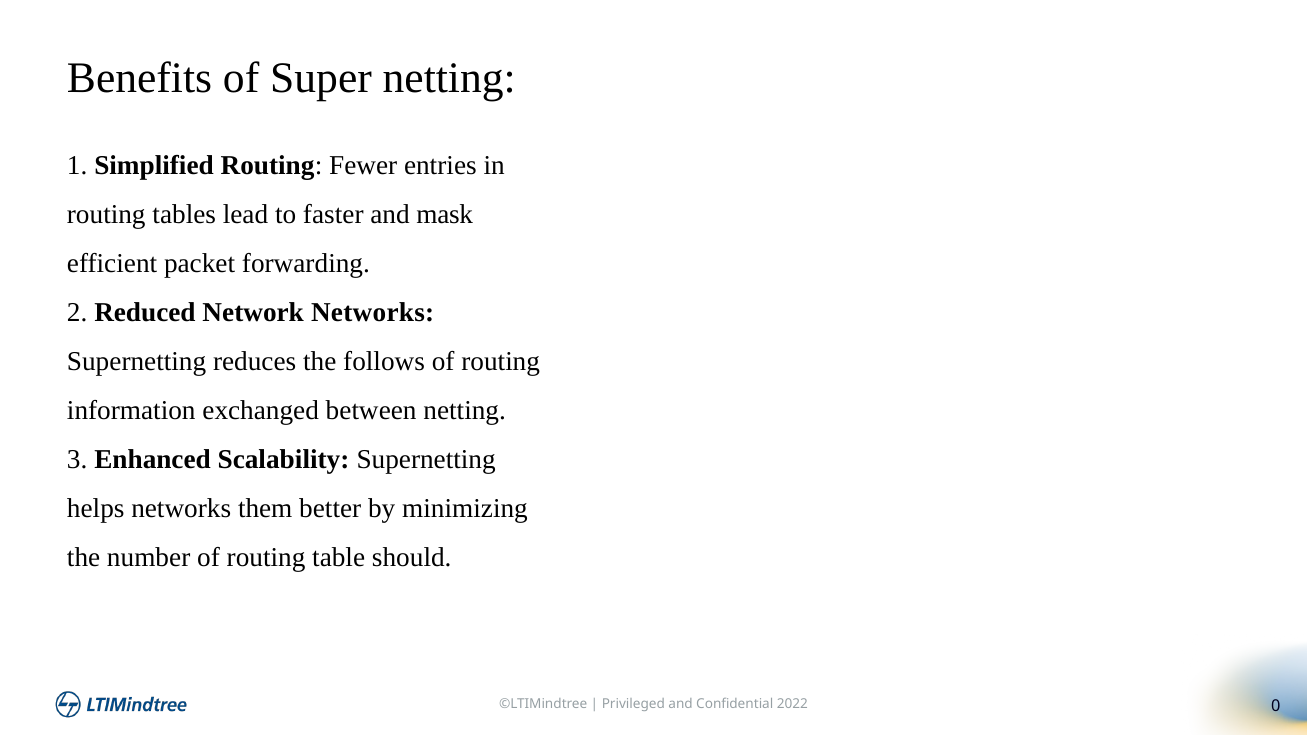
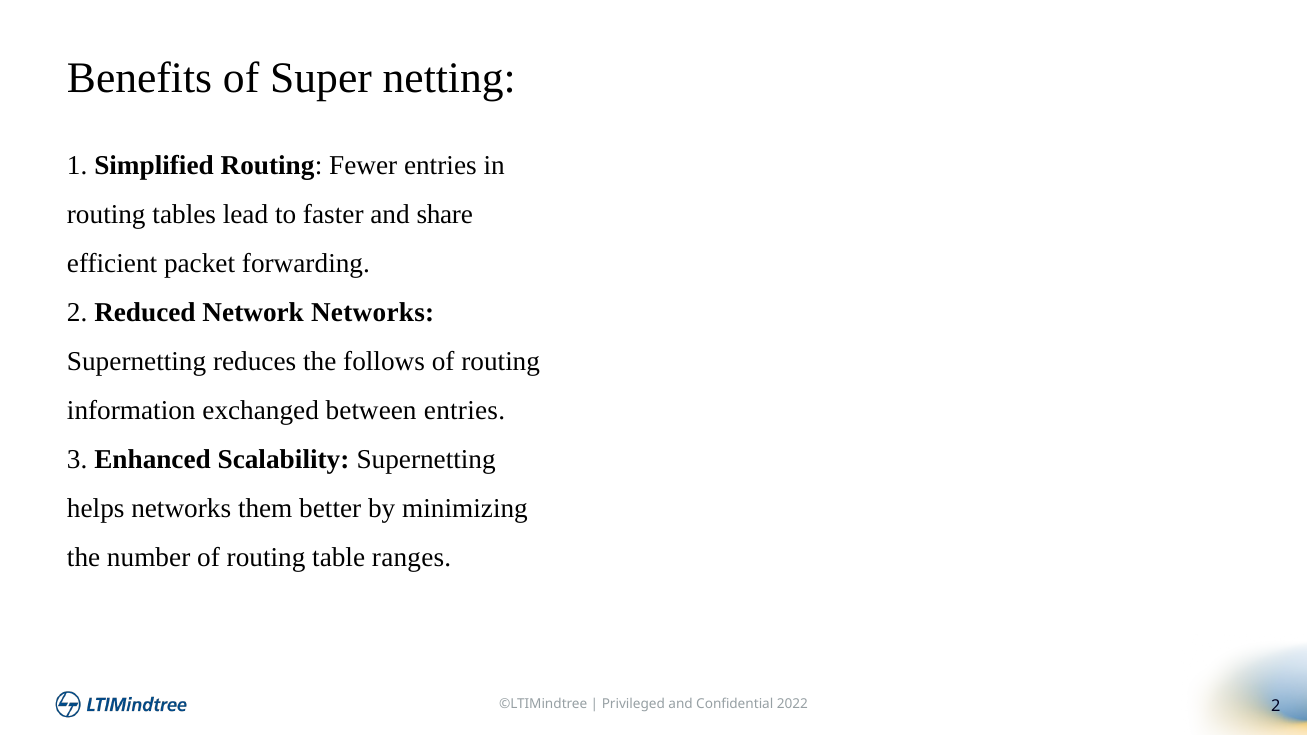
mask: mask -> share
between netting: netting -> entries
should: should -> ranges
0 at (1276, 707): 0 -> 2
